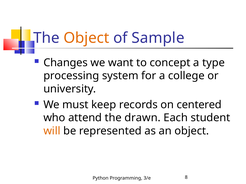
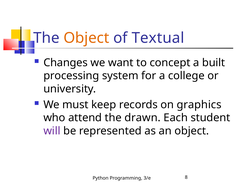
Sample: Sample -> Textual
type: type -> built
centered: centered -> graphics
will colour: orange -> purple
